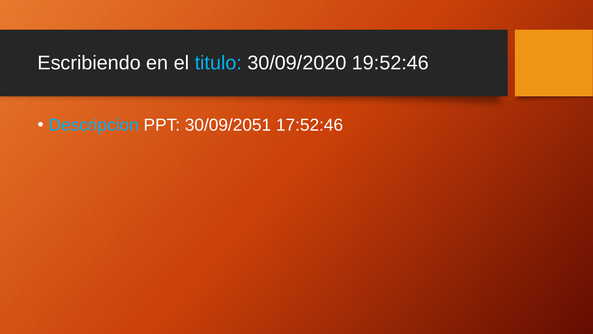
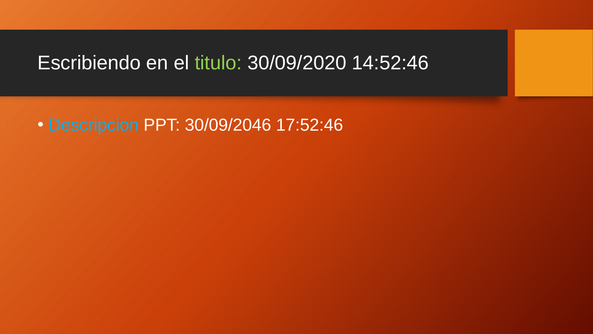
titulo colour: light blue -> light green
19:52:46: 19:52:46 -> 14:52:46
30/09/2051: 30/09/2051 -> 30/09/2046
